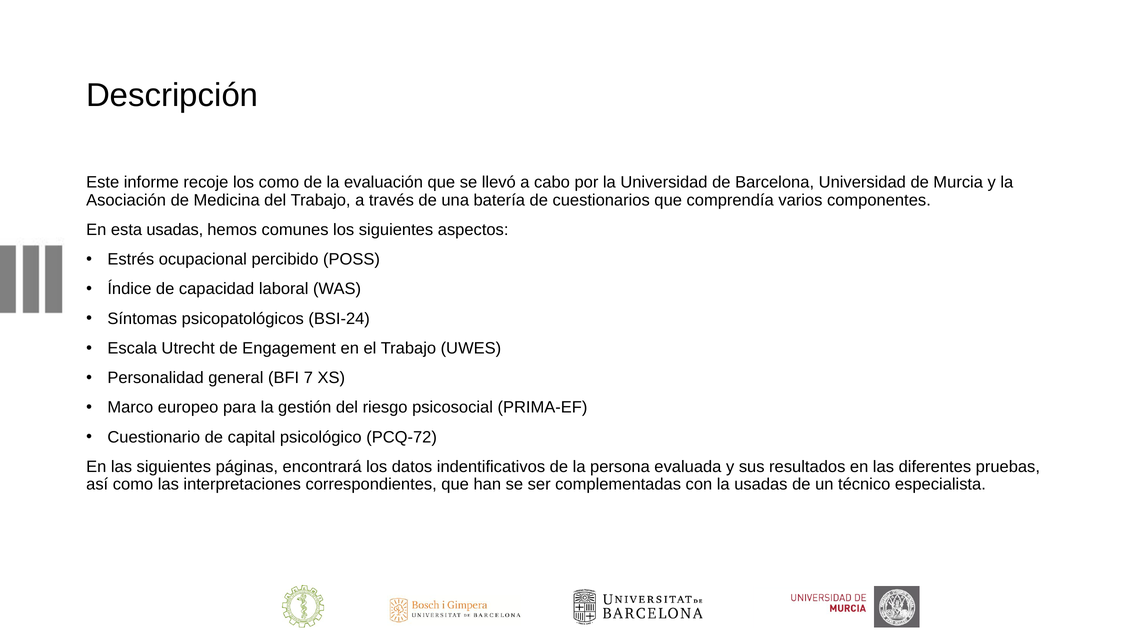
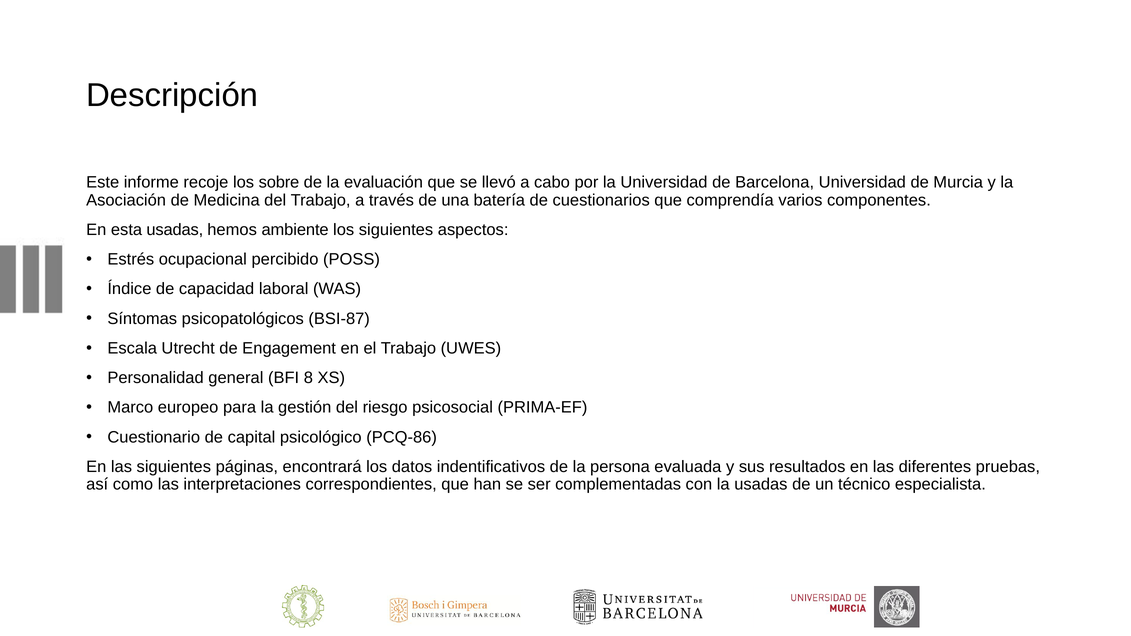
los como: como -> sobre
comunes: comunes -> ambiente
BSI-24: BSI-24 -> BSI-87
7: 7 -> 8
PCQ-72: PCQ-72 -> PCQ-86
